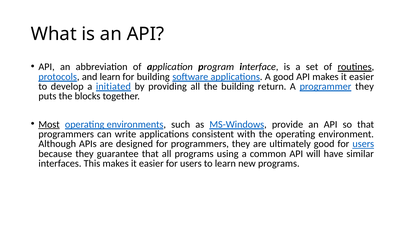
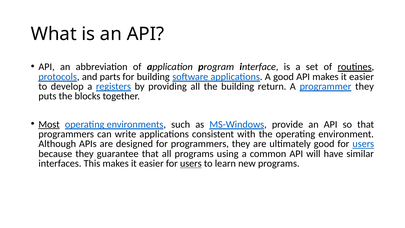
and learn: learn -> parts
initiated: initiated -> registers
users at (191, 163) underline: none -> present
